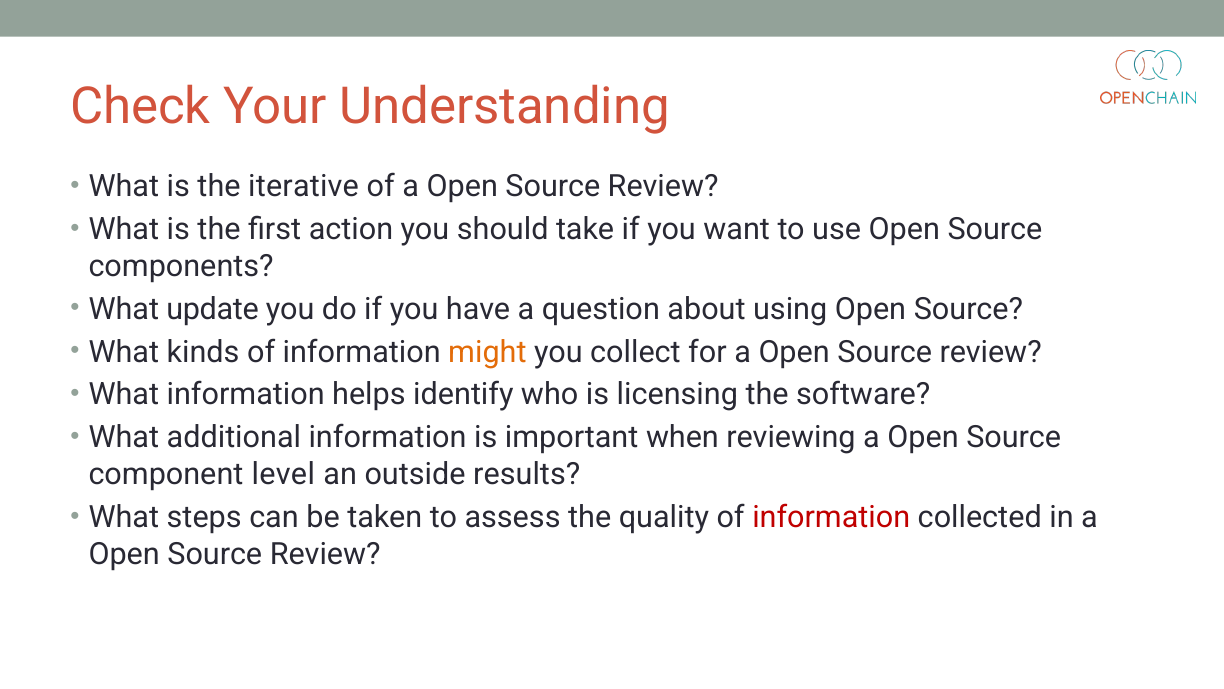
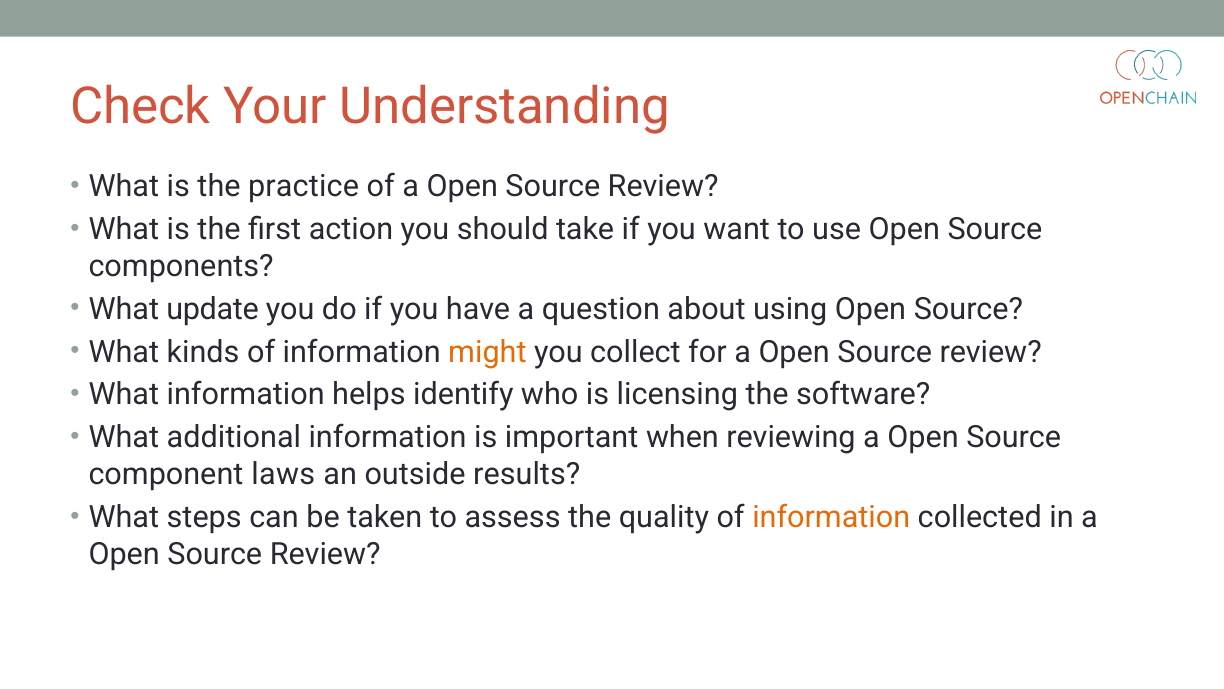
iterative: iterative -> practice
level: level -> laws
information at (831, 517) colour: red -> orange
